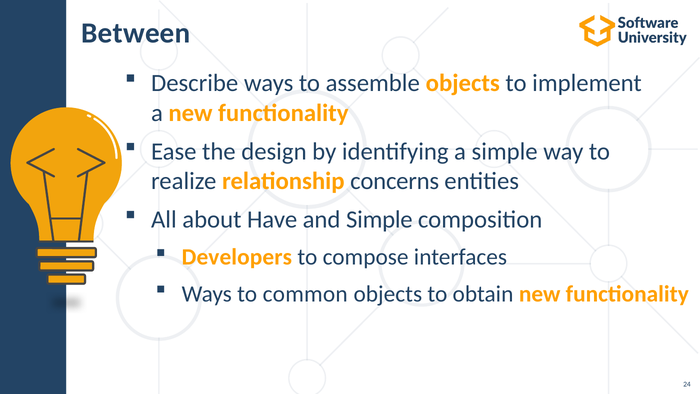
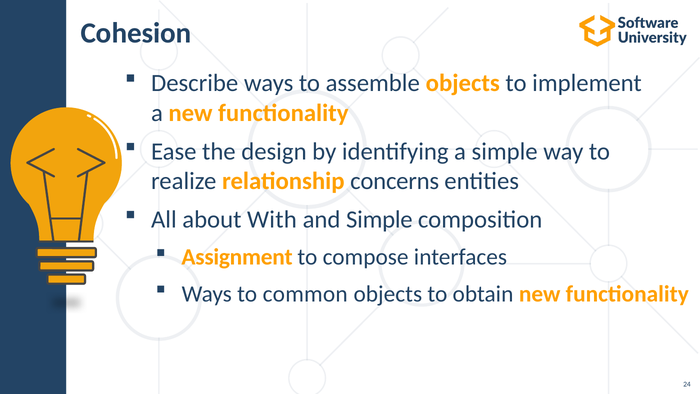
Between: Between -> Cohesion
Have: Have -> With
Developers: Developers -> Assignment
